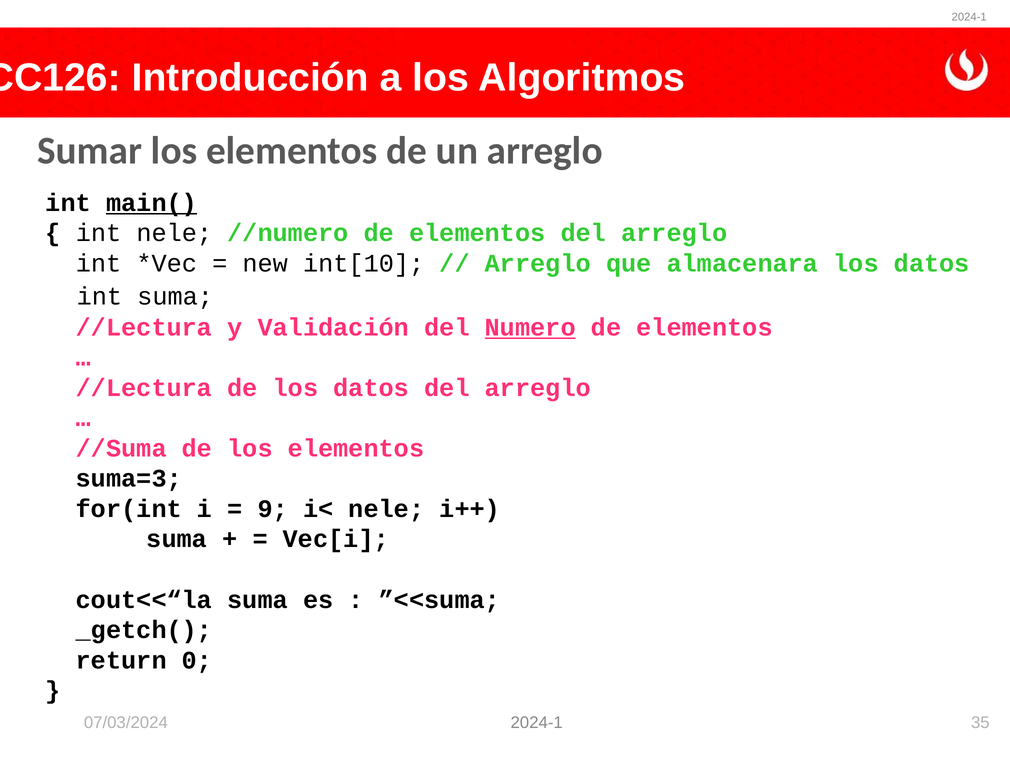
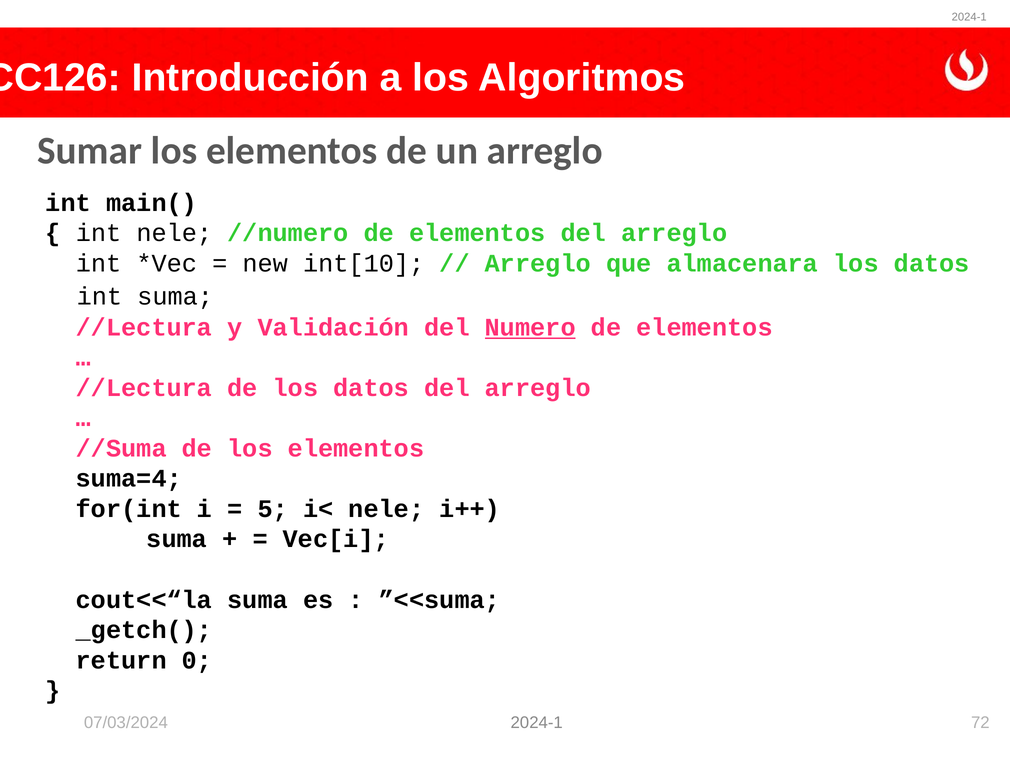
main( underline: present -> none
suma=3: suma=3 -> suma=4
9: 9 -> 5
35: 35 -> 72
